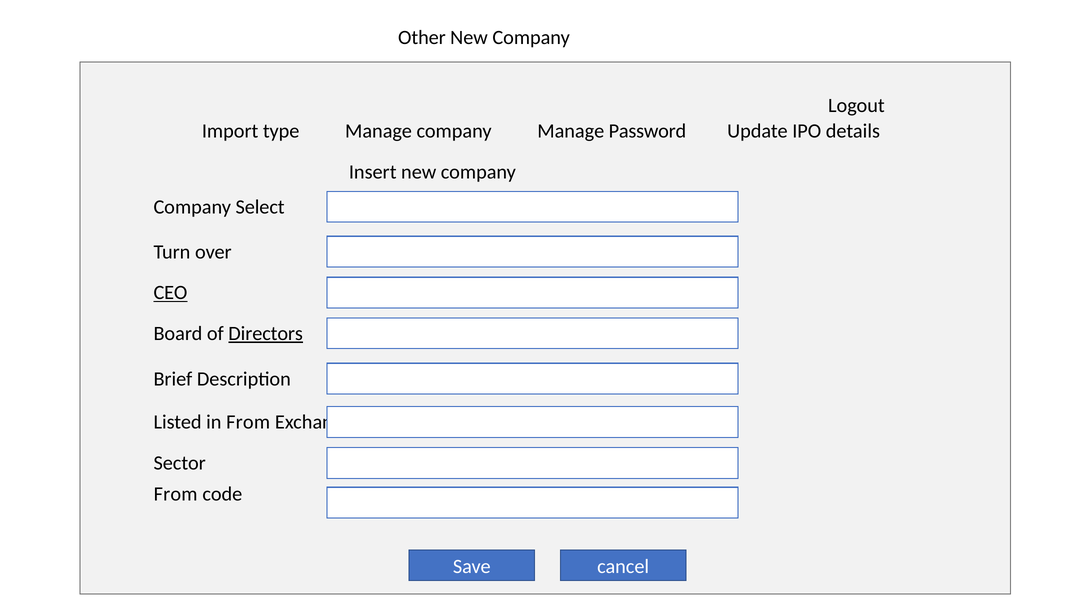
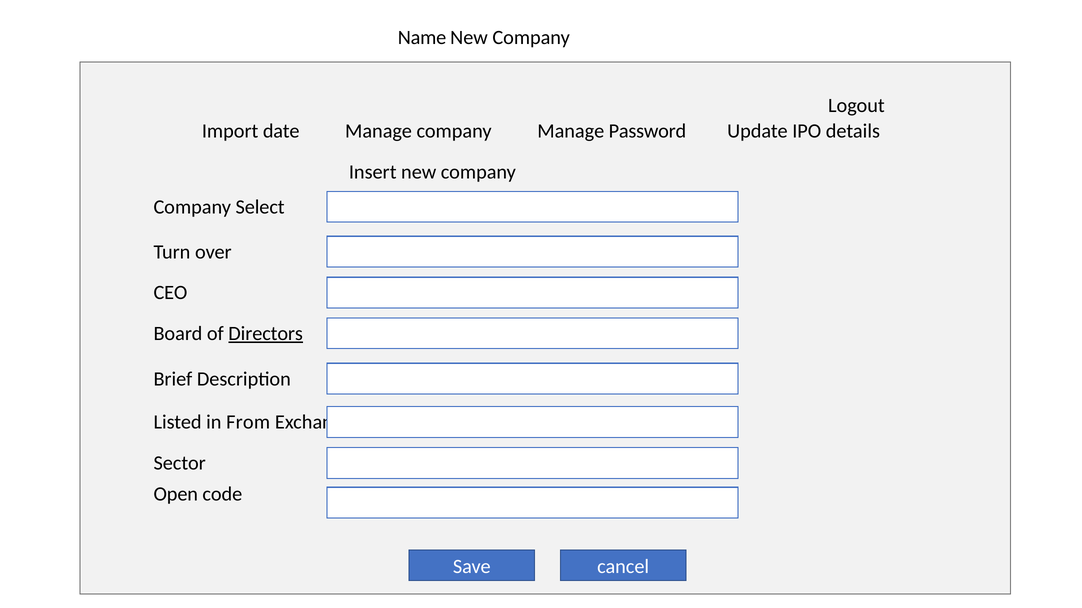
Other: Other -> Name
type: type -> date
CEO underline: present -> none
From at (176, 494): From -> Open
